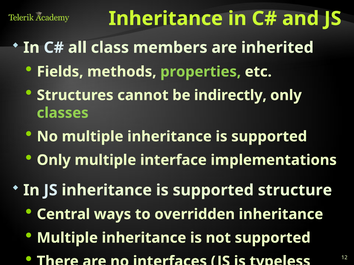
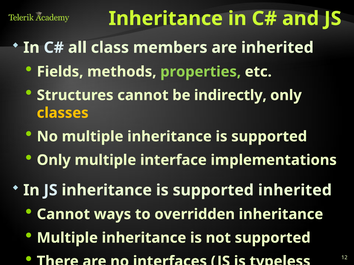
classes colour: light green -> yellow
supported structure: structure -> inherited
Central at (63, 215): Central -> Cannot
